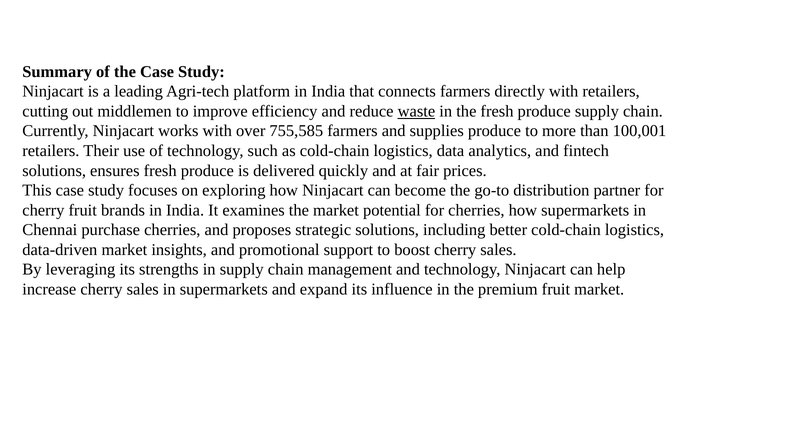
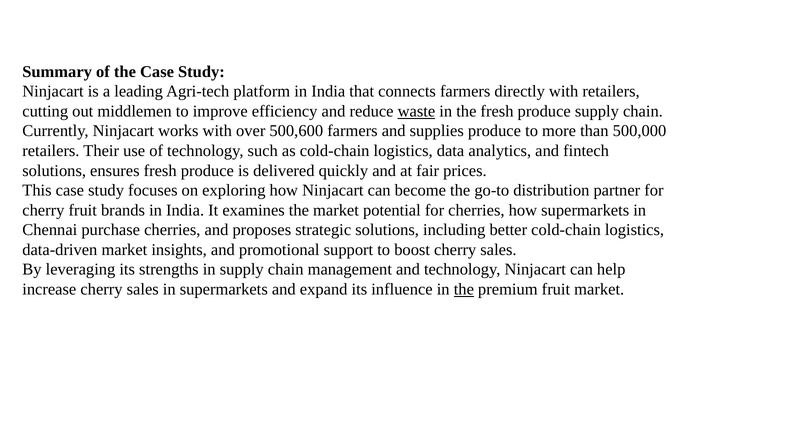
755,585: 755,585 -> 500,600
100,001: 100,001 -> 500,000
the at (464, 289) underline: none -> present
